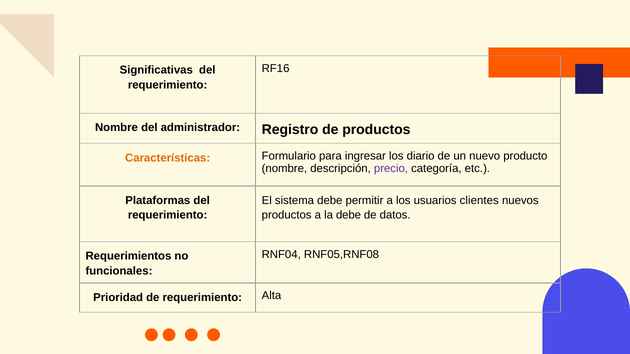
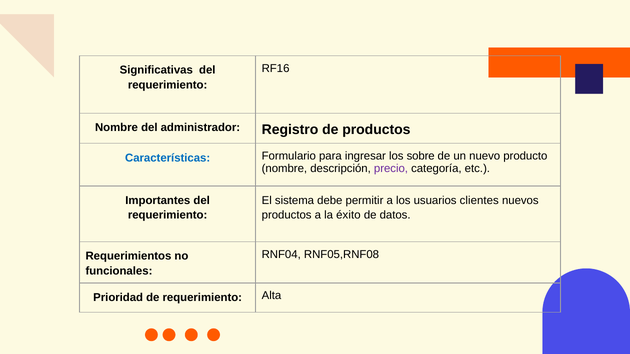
Características colour: orange -> blue
diario: diario -> sobre
Plataformas: Plataformas -> Importantes
la debe: debe -> éxito
